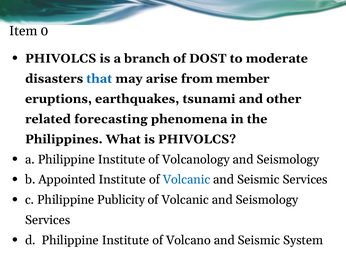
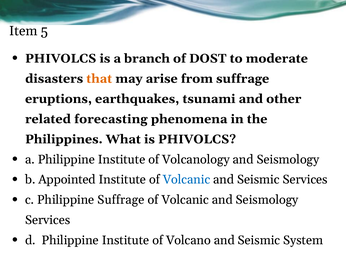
0: 0 -> 5
that colour: blue -> orange
from member: member -> suffrage
Philippine Publicity: Publicity -> Suffrage
